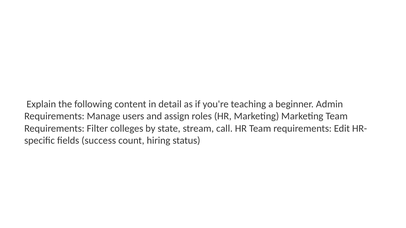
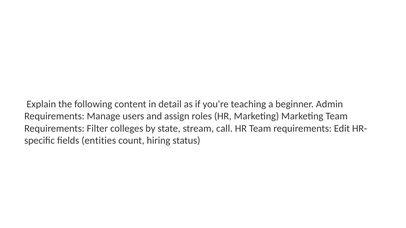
success: success -> entities
